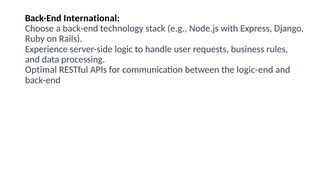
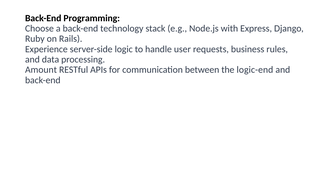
International: International -> Programming
Optimal: Optimal -> Amount
